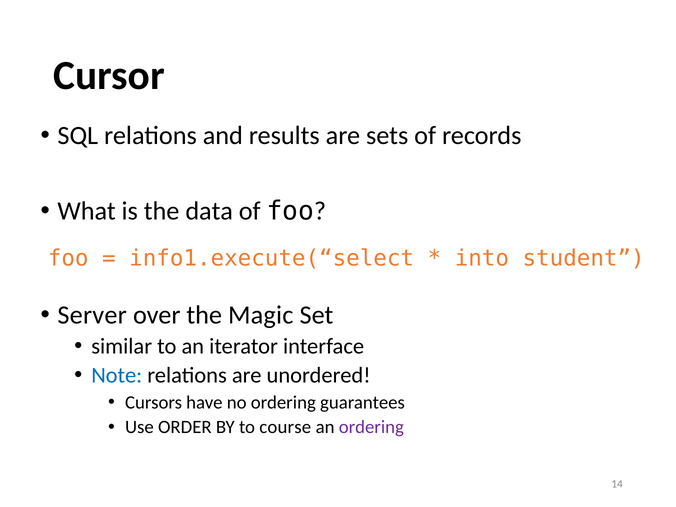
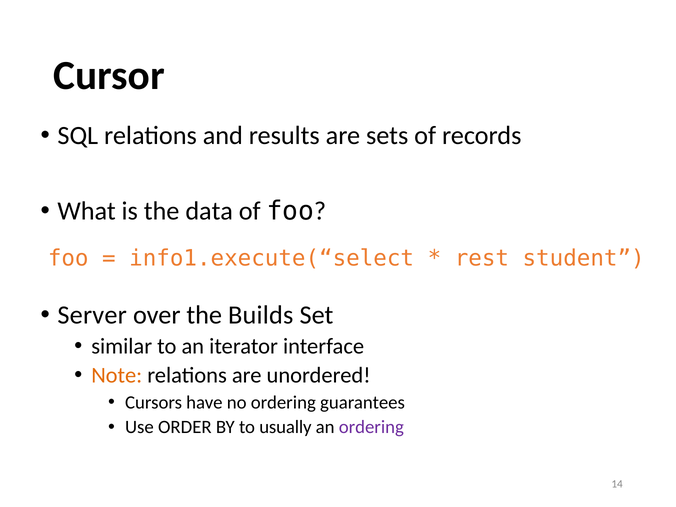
into: into -> rest
Magic: Magic -> Builds
Note colour: blue -> orange
course: course -> usually
